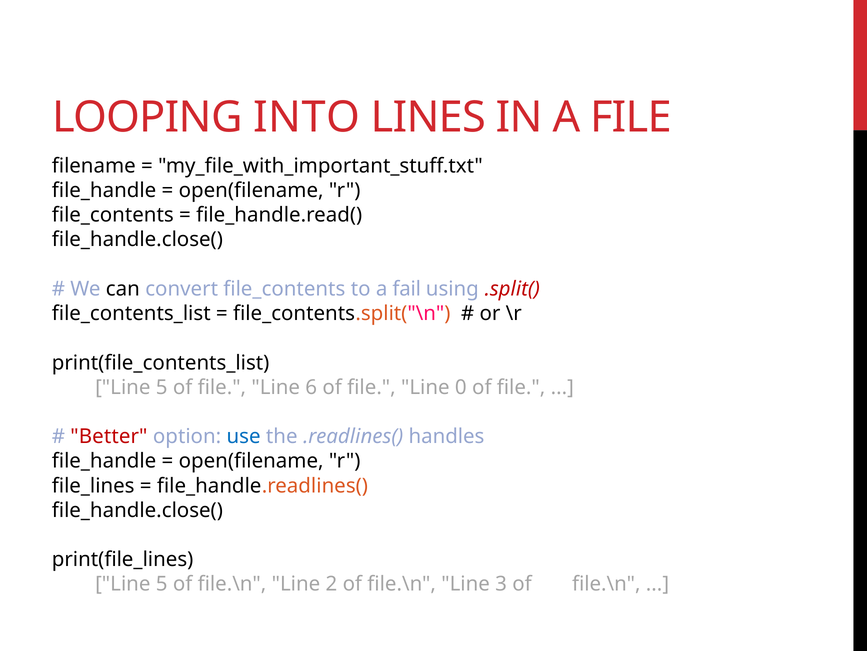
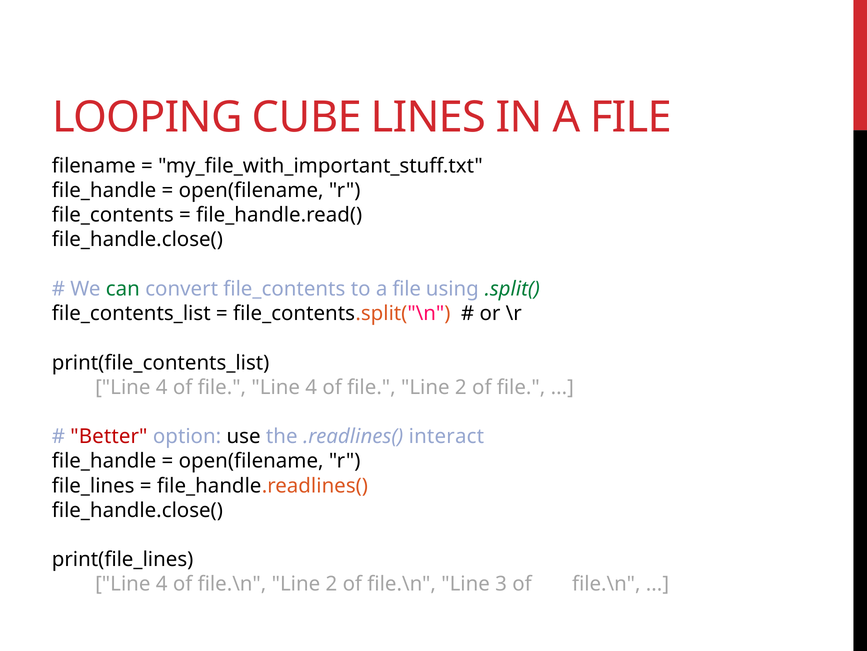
INTO: INTO -> CUBE
can colour: black -> green
to a fail: fail -> file
.split( colour: red -> green
5 at (162, 387): 5 -> 4
file Line 6: 6 -> 4
file Line 0: 0 -> 2
use colour: blue -> black
handles: handles -> interact
5 at (162, 584): 5 -> 4
